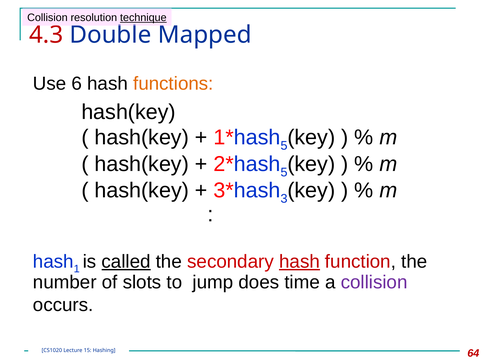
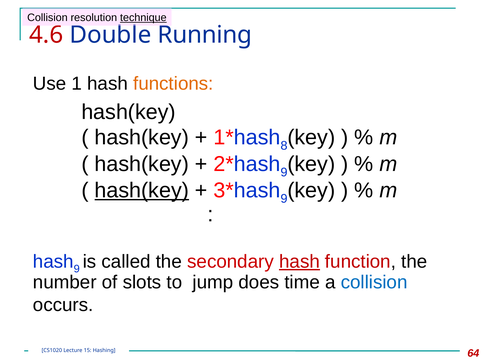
4.3: 4.3 -> 4.6
Mapped: Mapped -> Running
6: 6 -> 1
5 at (284, 146): 5 -> 8
5 at (284, 172): 5 -> 9
hash(key at (142, 190) underline: none -> present
3 at (284, 199): 3 -> 9
hash 1: 1 -> 9
called underline: present -> none
collision at (374, 282) colour: purple -> blue
